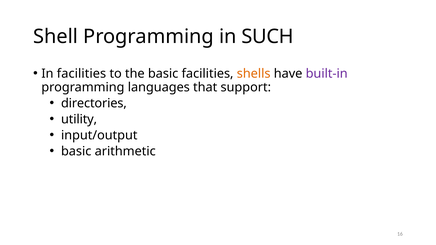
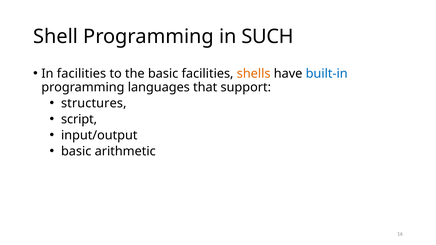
built-in colour: purple -> blue
directories: directories -> structures
utility: utility -> script
